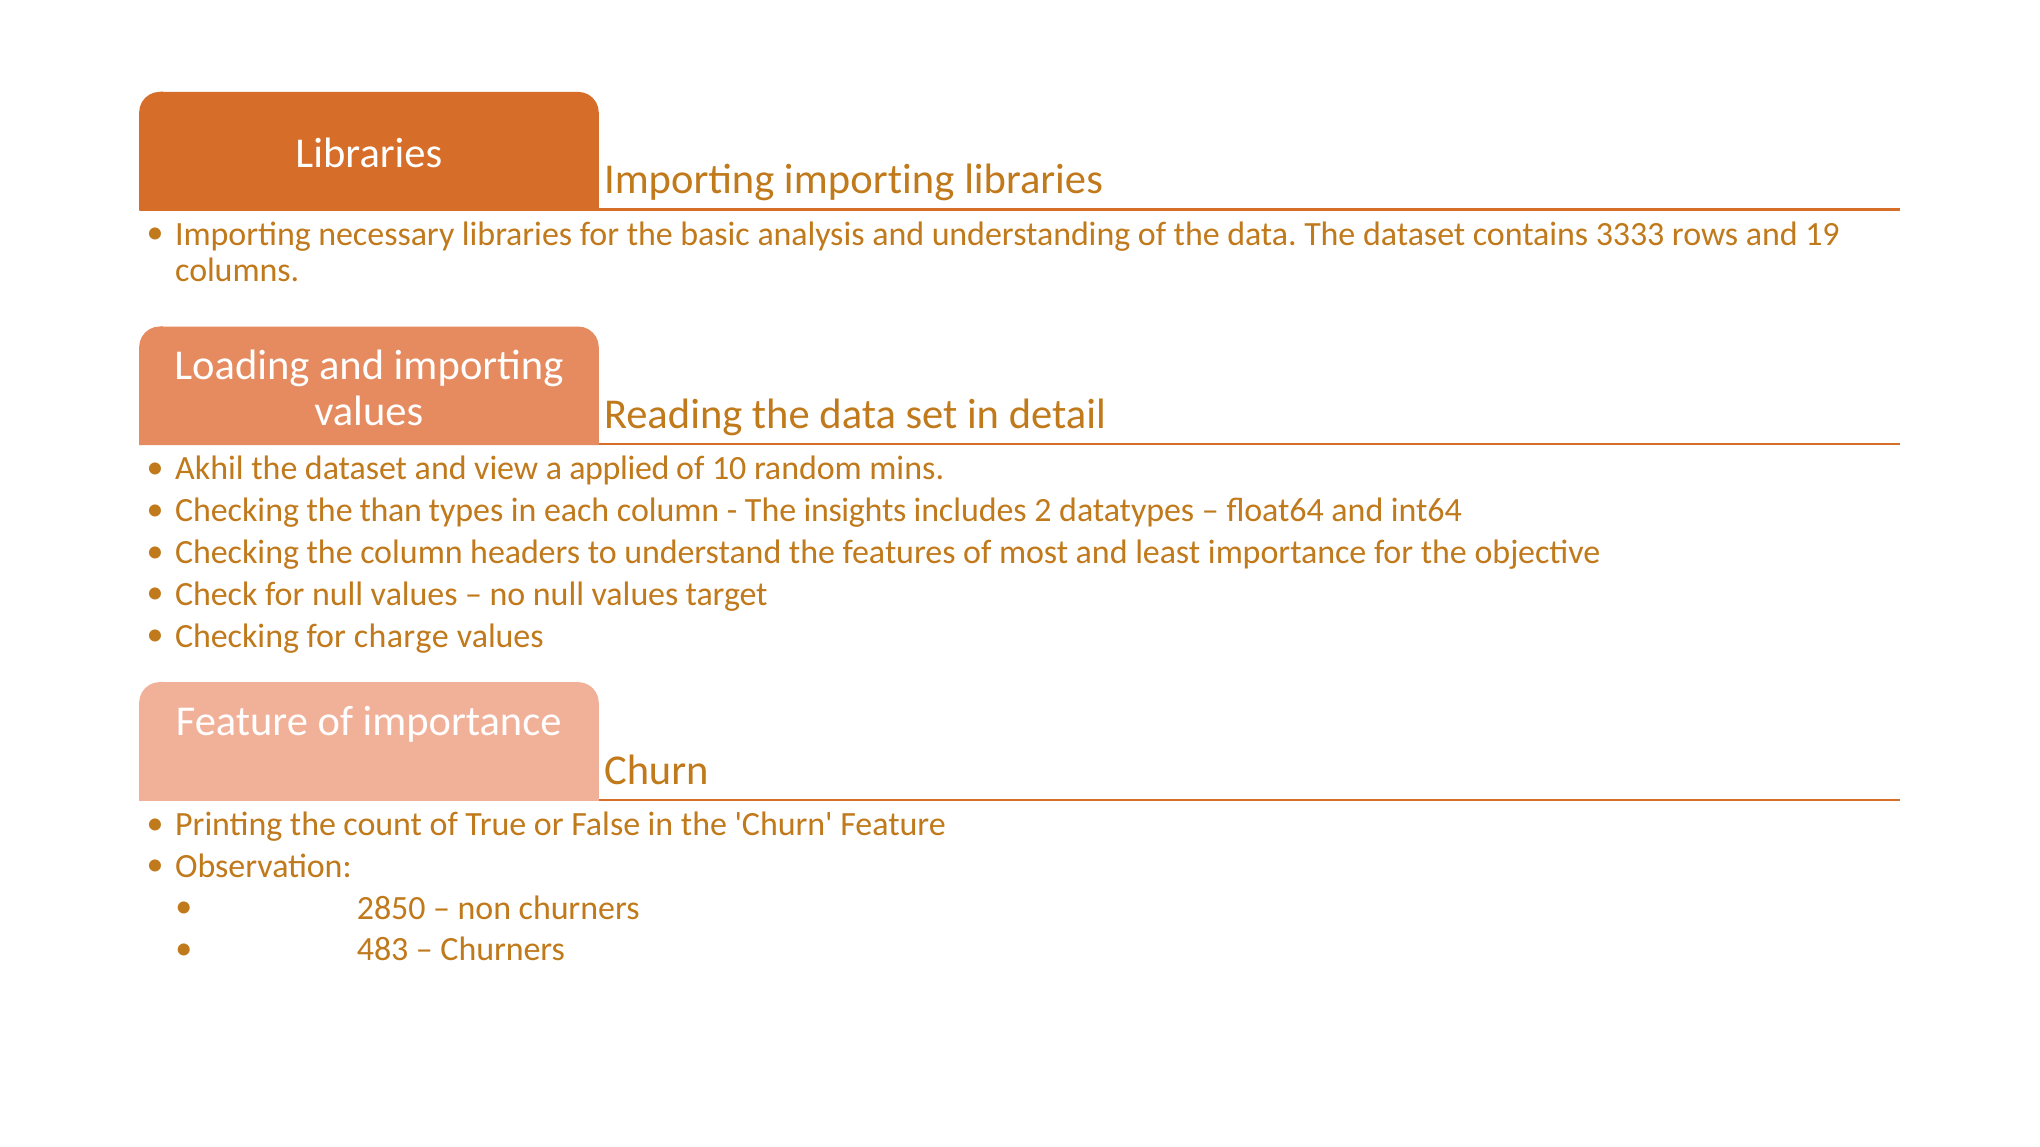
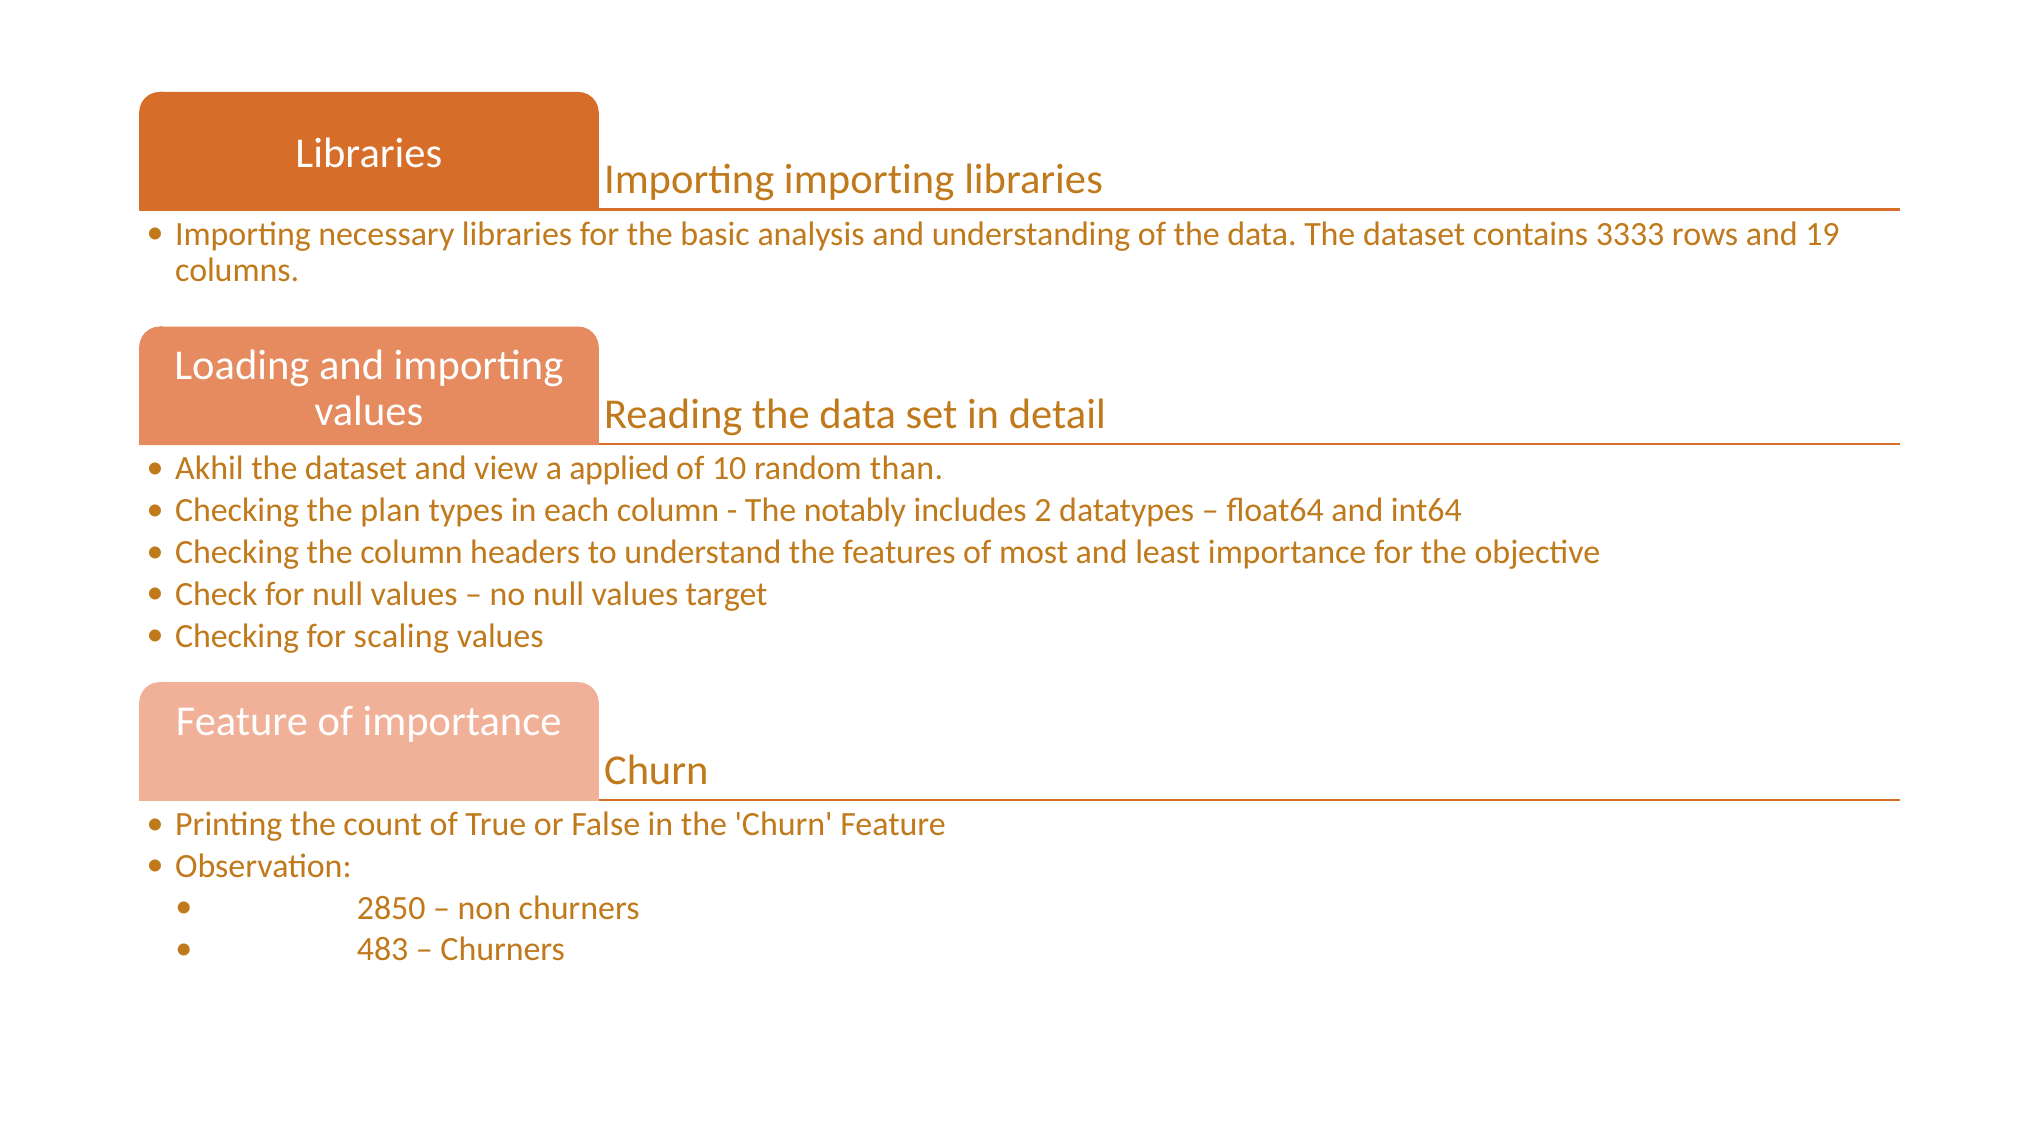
mins: mins -> than
than: than -> plan
insights: insights -> notably
charge: charge -> scaling
